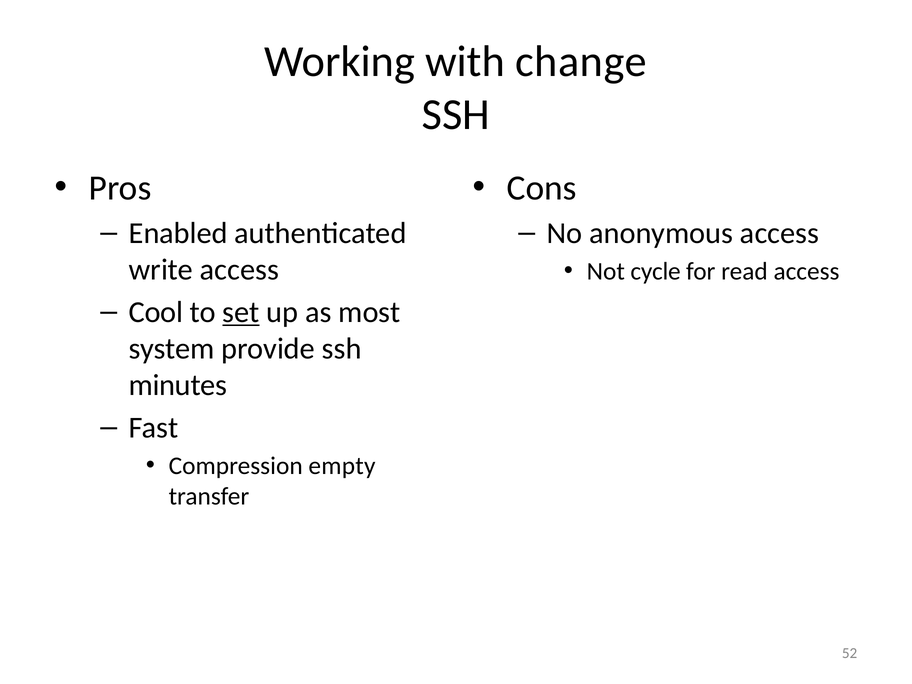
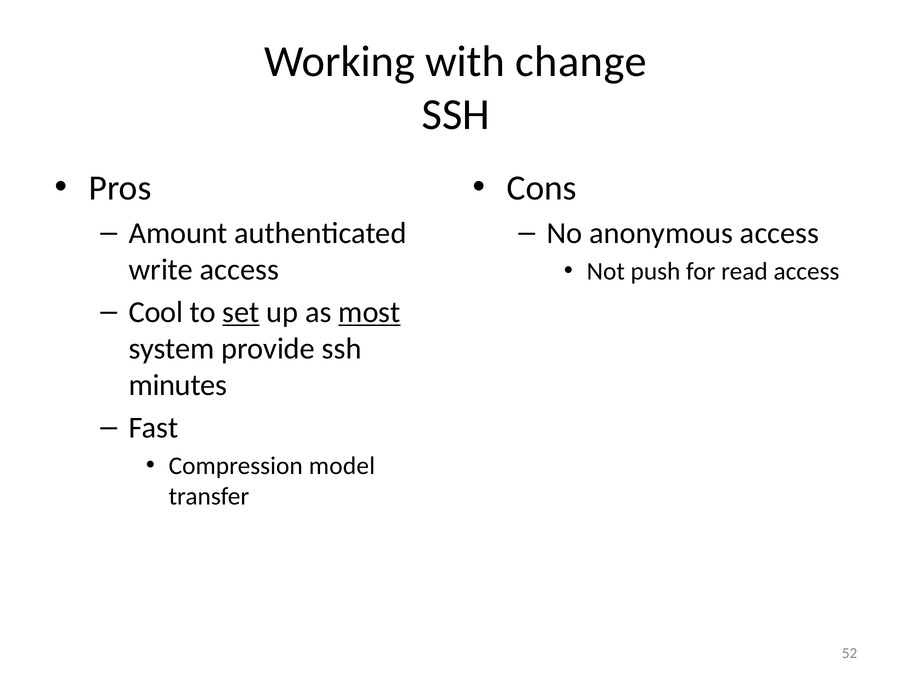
Enabled: Enabled -> Amount
cycle: cycle -> push
most underline: none -> present
empty: empty -> model
